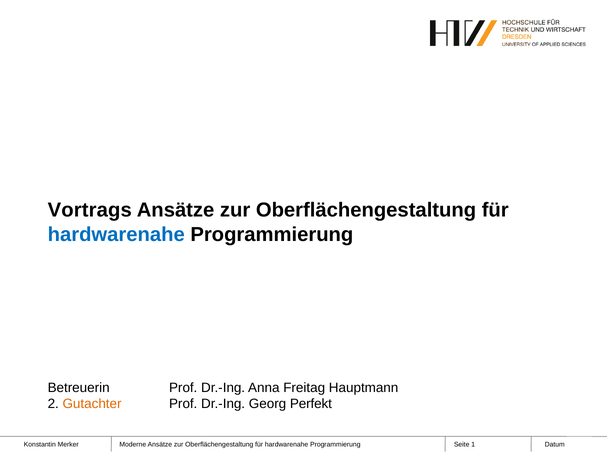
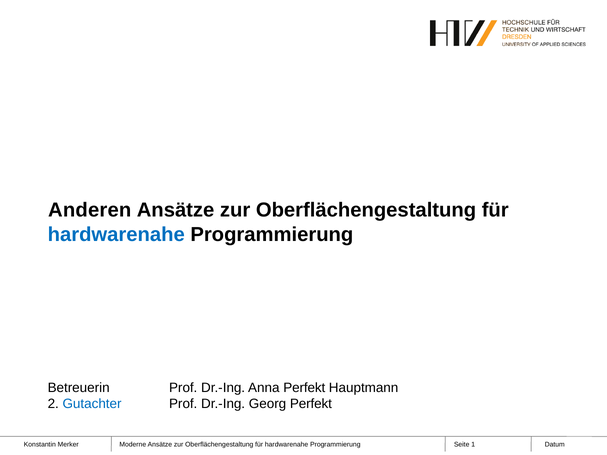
Vortrags: Vortrags -> Anderen
Anna Freitag: Freitag -> Perfekt
Gutachter colour: orange -> blue
